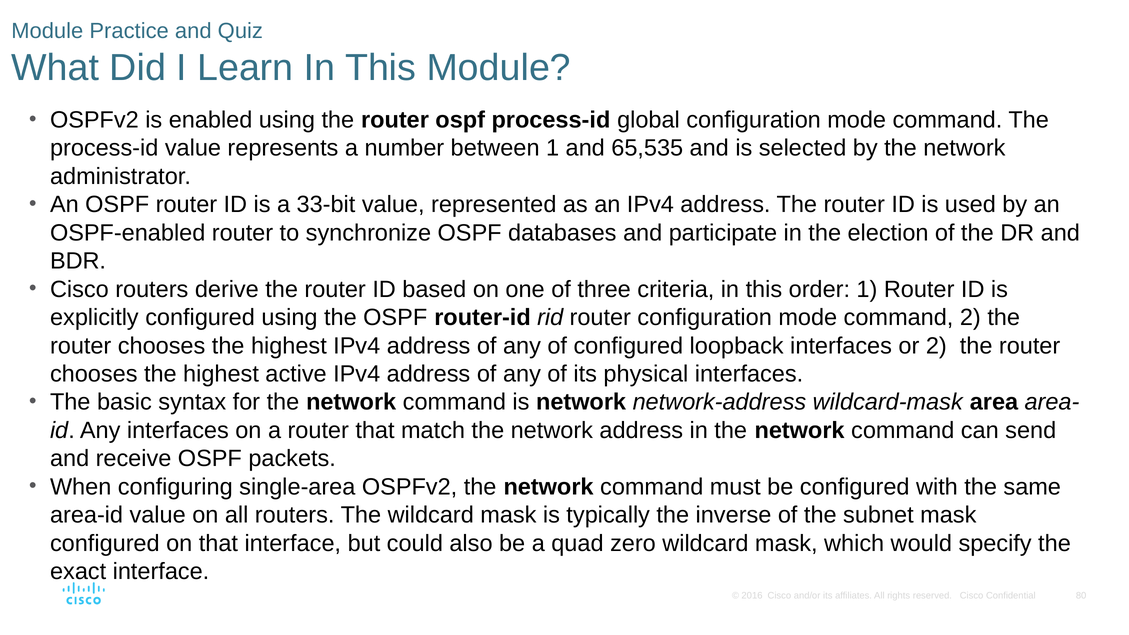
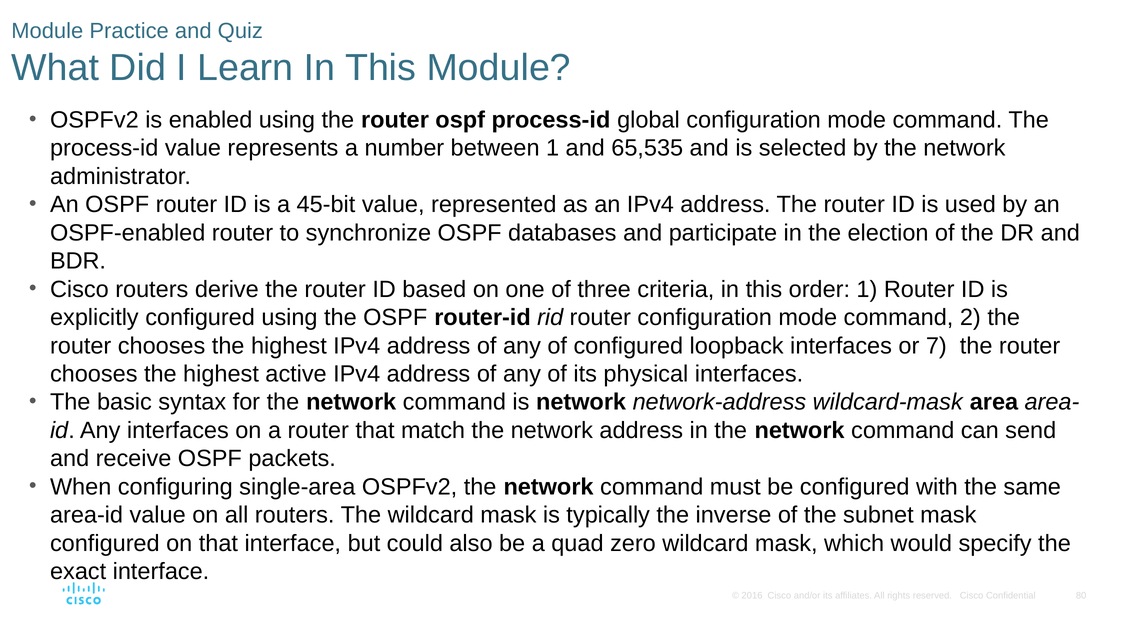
33-bit: 33-bit -> 45-bit
or 2: 2 -> 7
